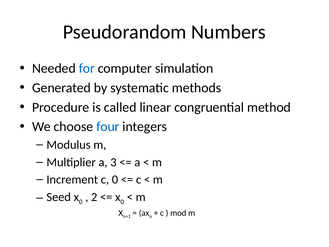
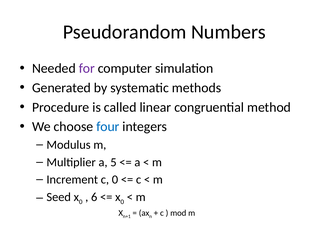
for colour: blue -> purple
3: 3 -> 5
2: 2 -> 6
